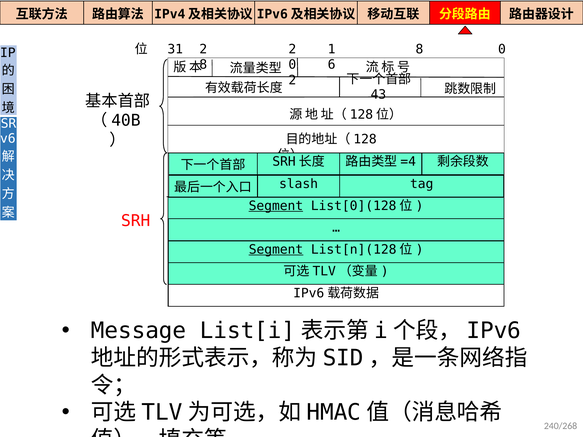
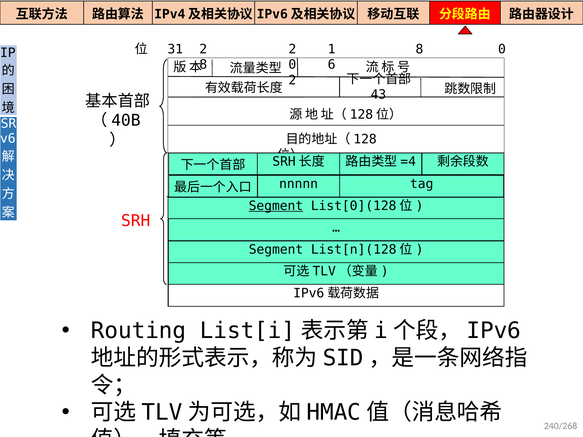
slash: slash -> nnnnn
Segment at (276, 250) underline: present -> none
Message: Message -> Routing
